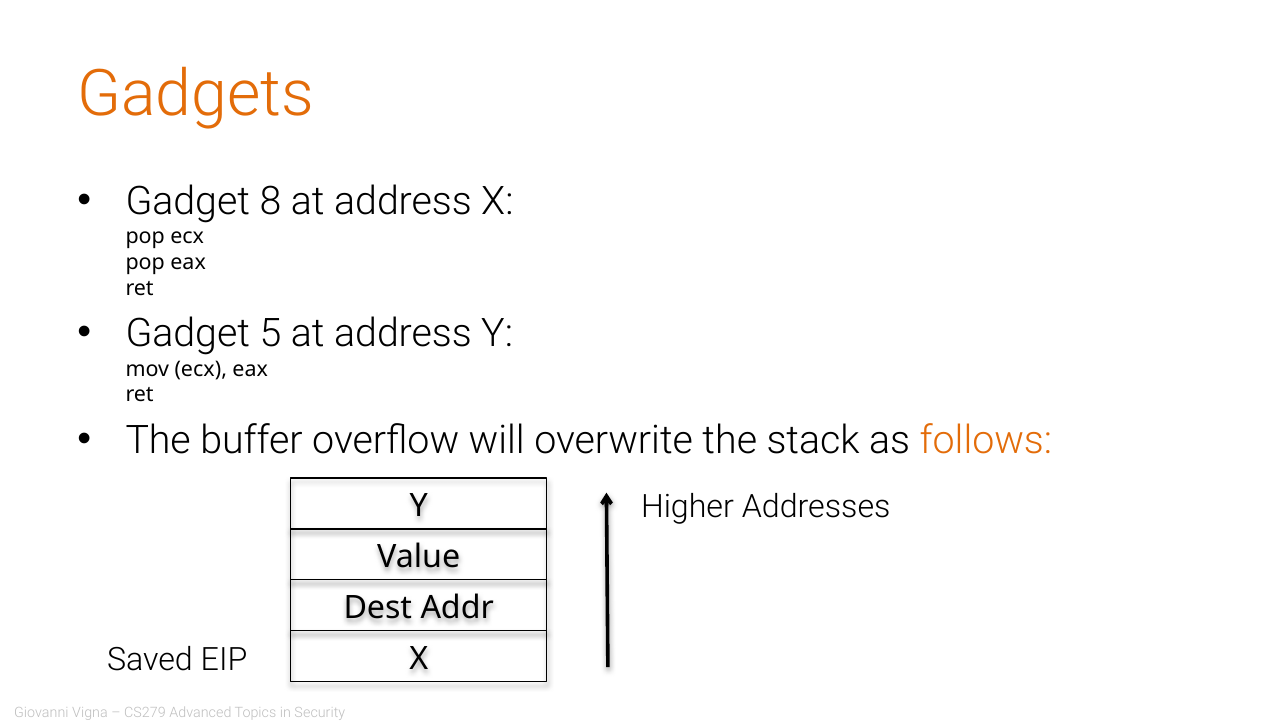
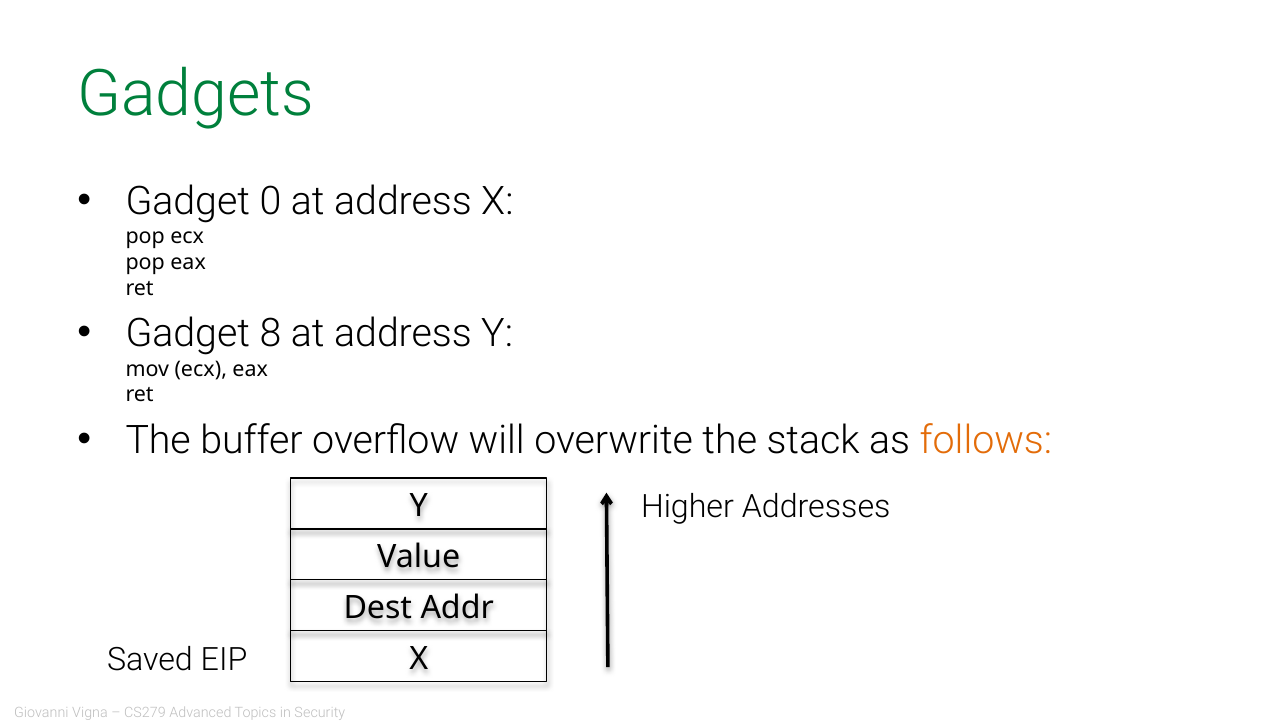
Gadgets colour: orange -> green
8: 8 -> 0
5: 5 -> 8
